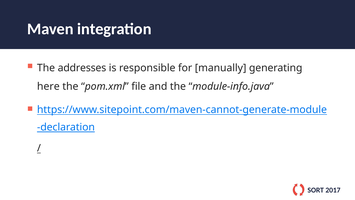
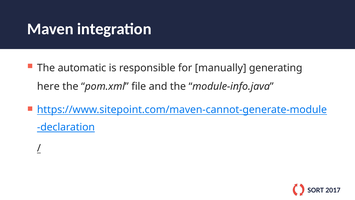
addresses: addresses -> automatic
